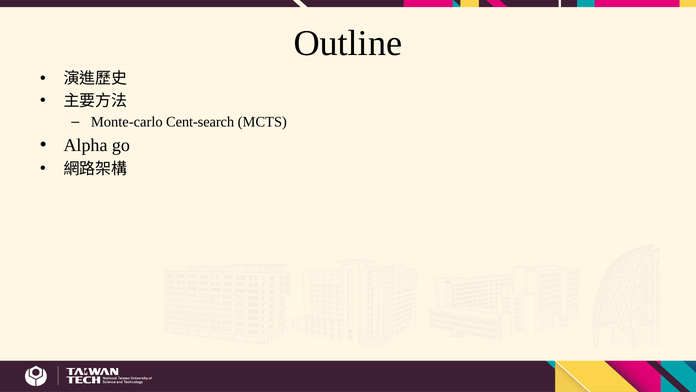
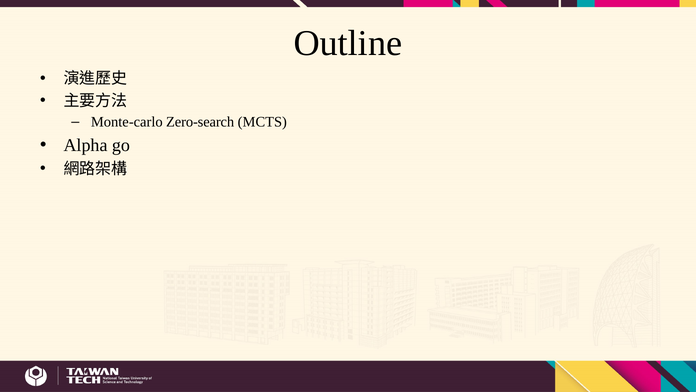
Cent-search: Cent-search -> Zero-search
